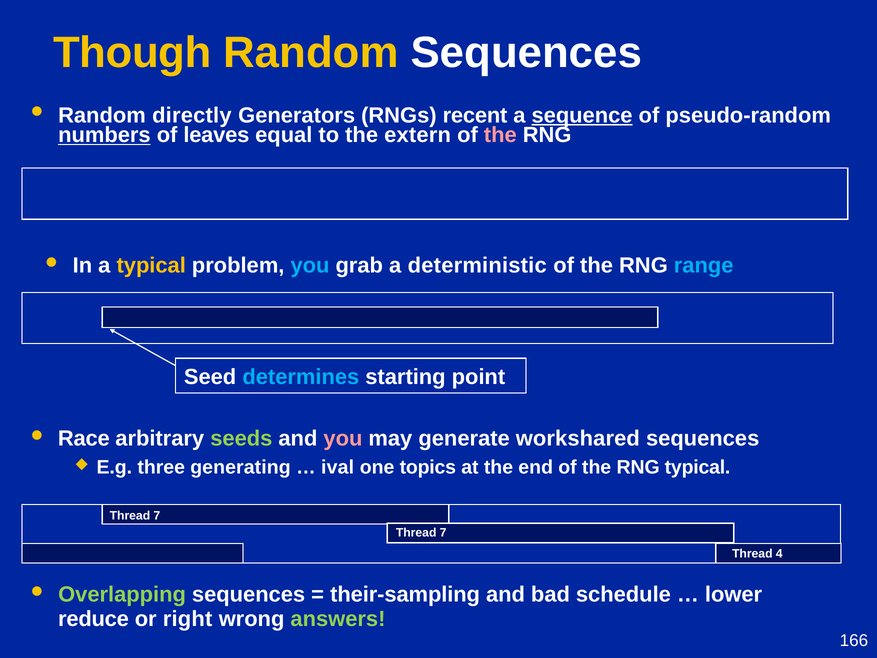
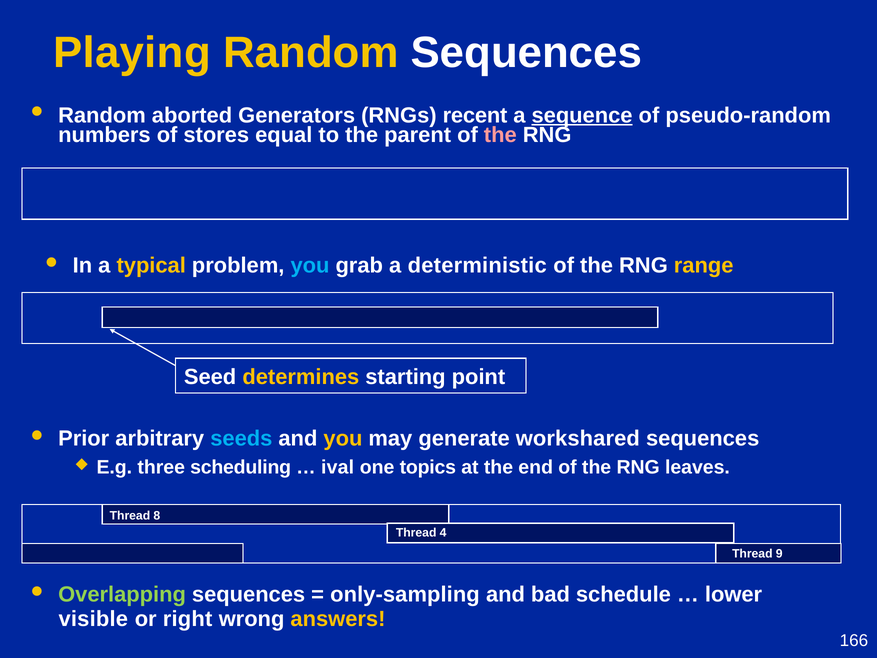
Though: Though -> Playing
directly: directly -> aborted
numbers underline: present -> none
leaves: leaves -> stores
extern: extern -> parent
range colour: light blue -> yellow
determines colour: light blue -> yellow
Race: Race -> Prior
seeds colour: light green -> light blue
you at (343, 438) colour: pink -> yellow
generating: generating -> scheduling
RNG typical: typical -> leaves
7 at (157, 516): 7 -> 8
7 at (443, 533): 7 -> 4
4: 4 -> 9
their-sampling: their-sampling -> only-sampling
reduce: reduce -> visible
answers colour: light green -> yellow
